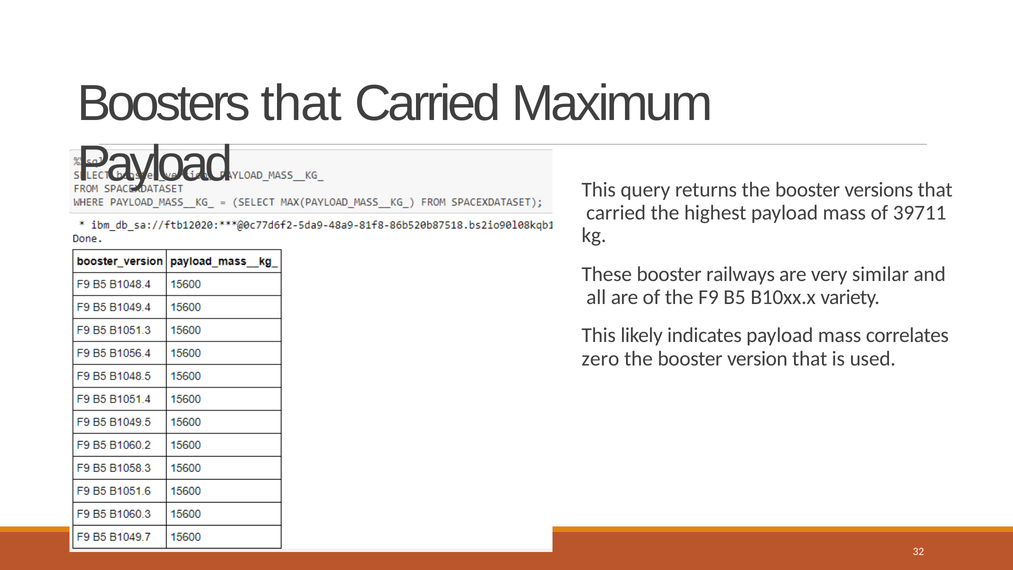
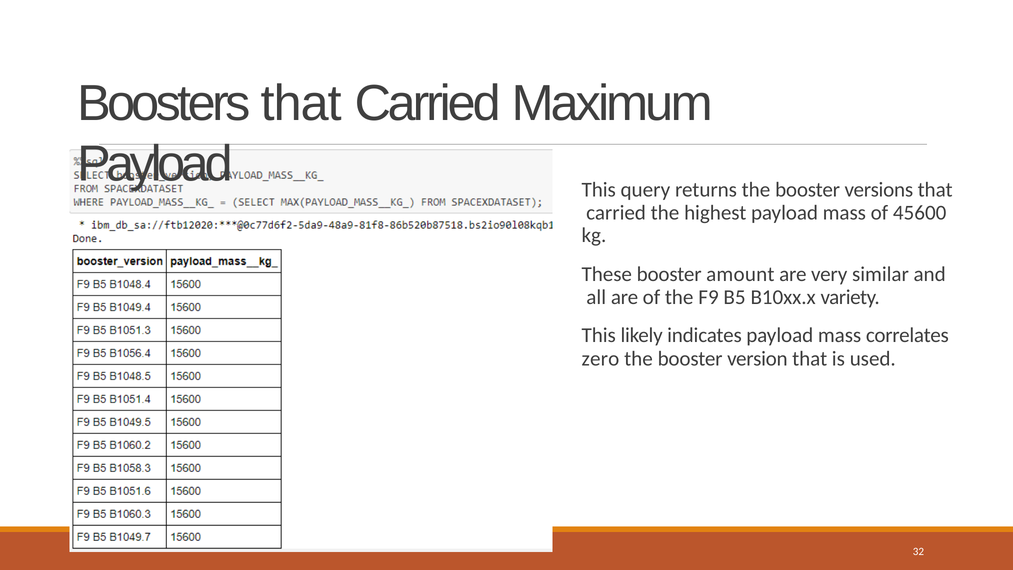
39711: 39711 -> 45600
railways: railways -> amount
